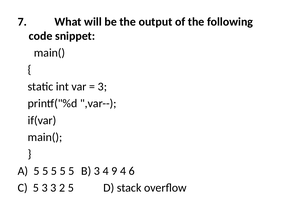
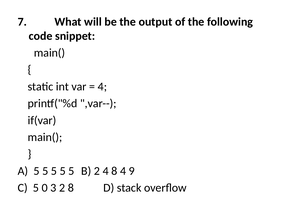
3 at (102, 87): 3 -> 4
B 3: 3 -> 2
4 9: 9 -> 8
6: 6 -> 9
5 3: 3 -> 0
2 5: 5 -> 8
